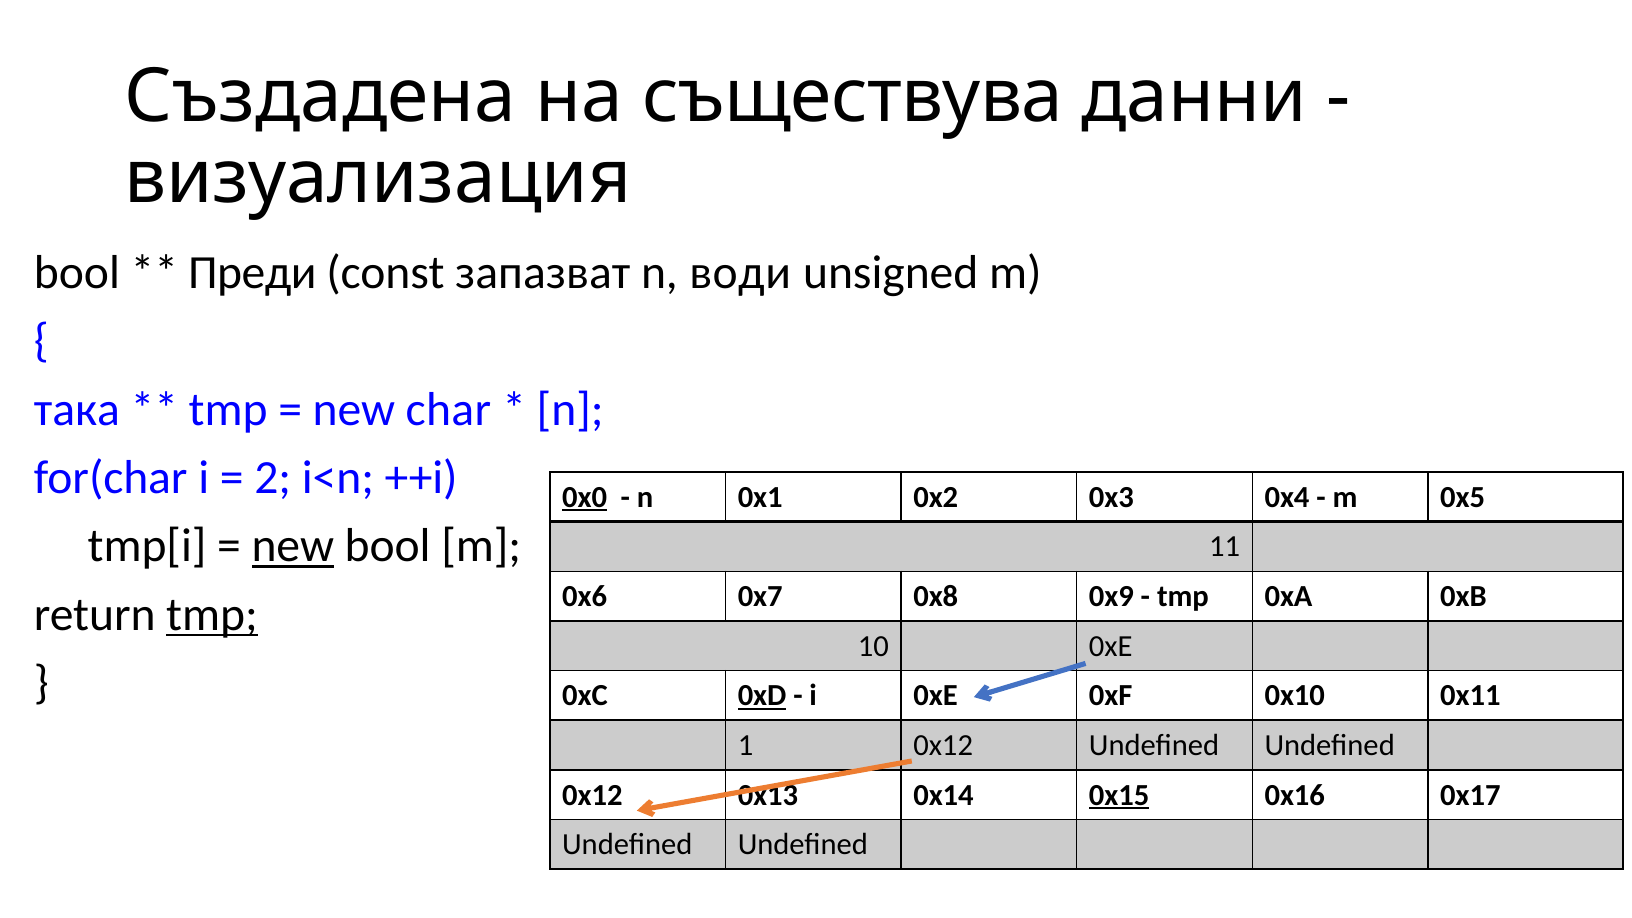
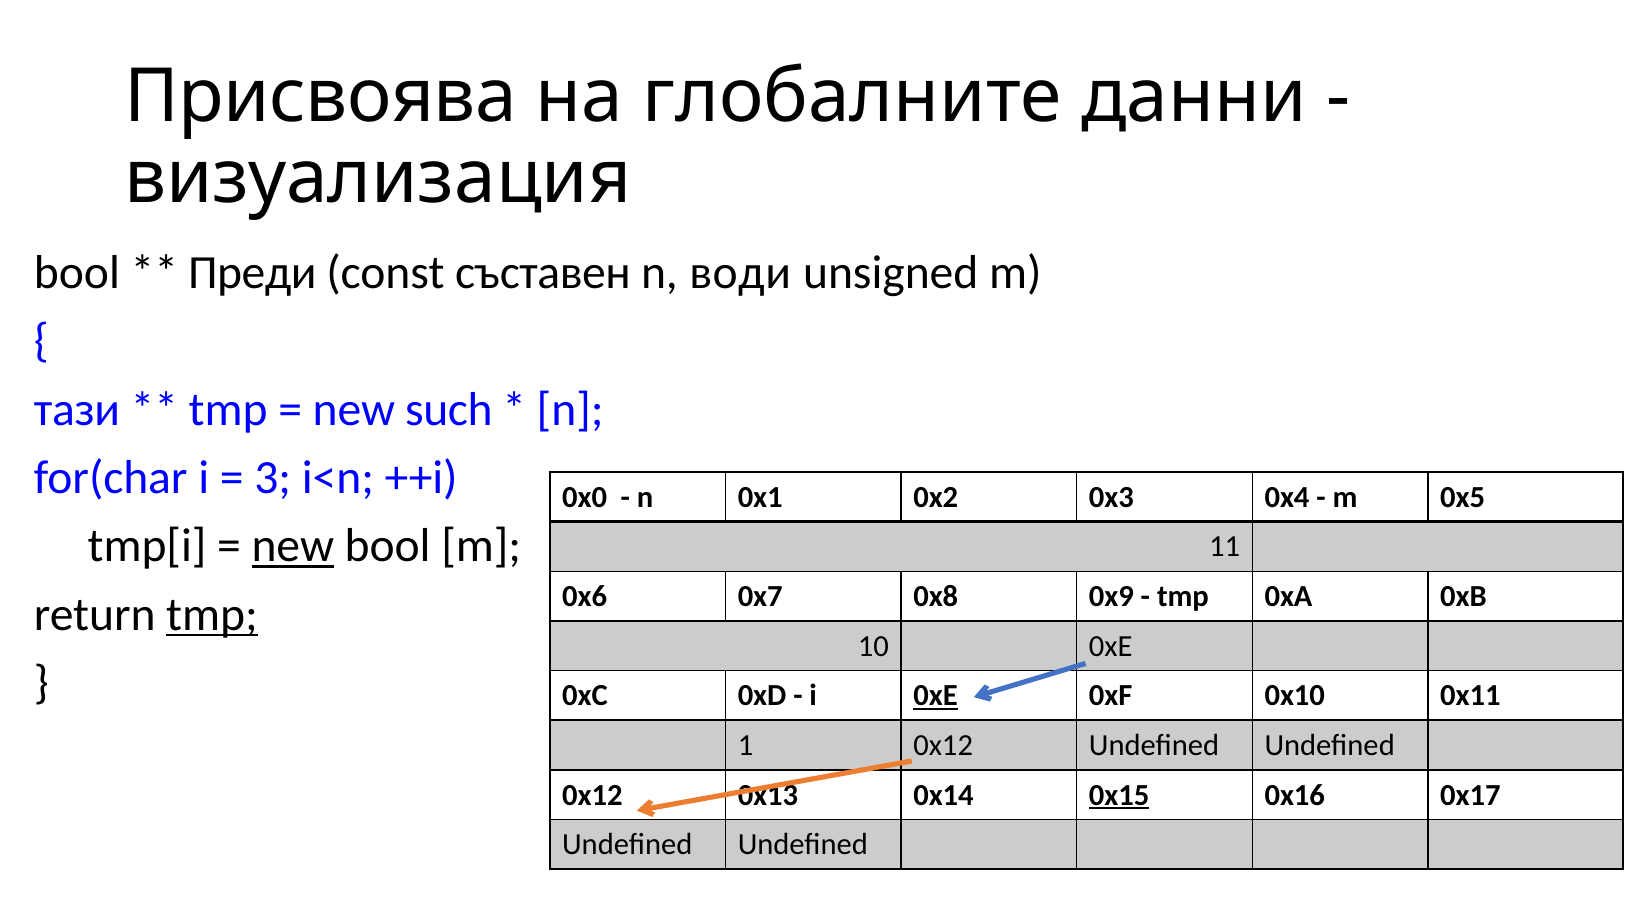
Създадена: Създадена -> Присвоява
съществува: съществува -> глобалните
запазват: запазват -> съставен
така: така -> тази
char: char -> such
2: 2 -> 3
0x0 underline: present -> none
0xD underline: present -> none
0xE underline: none -> present
